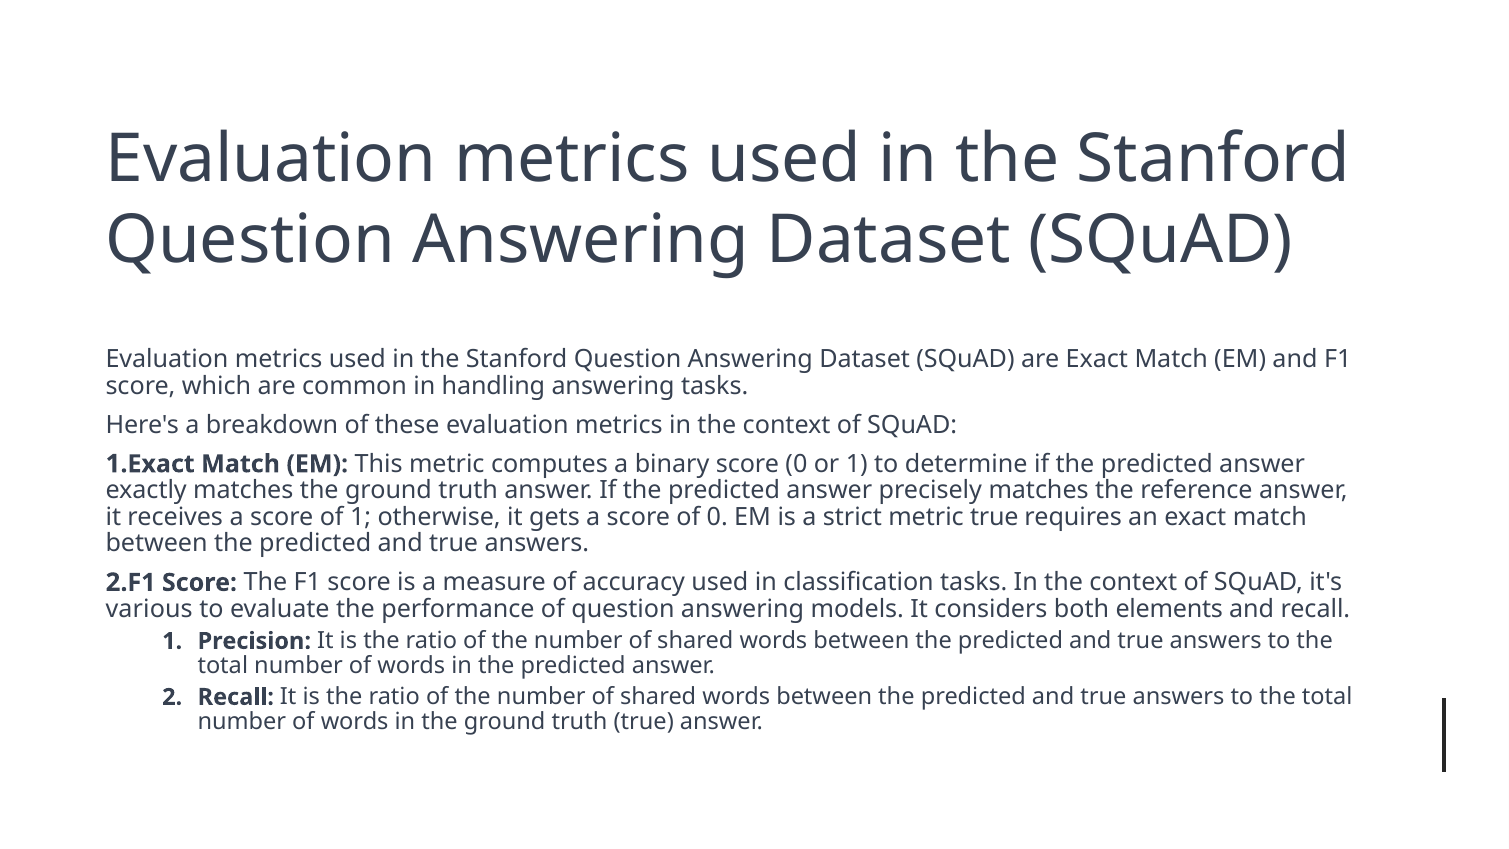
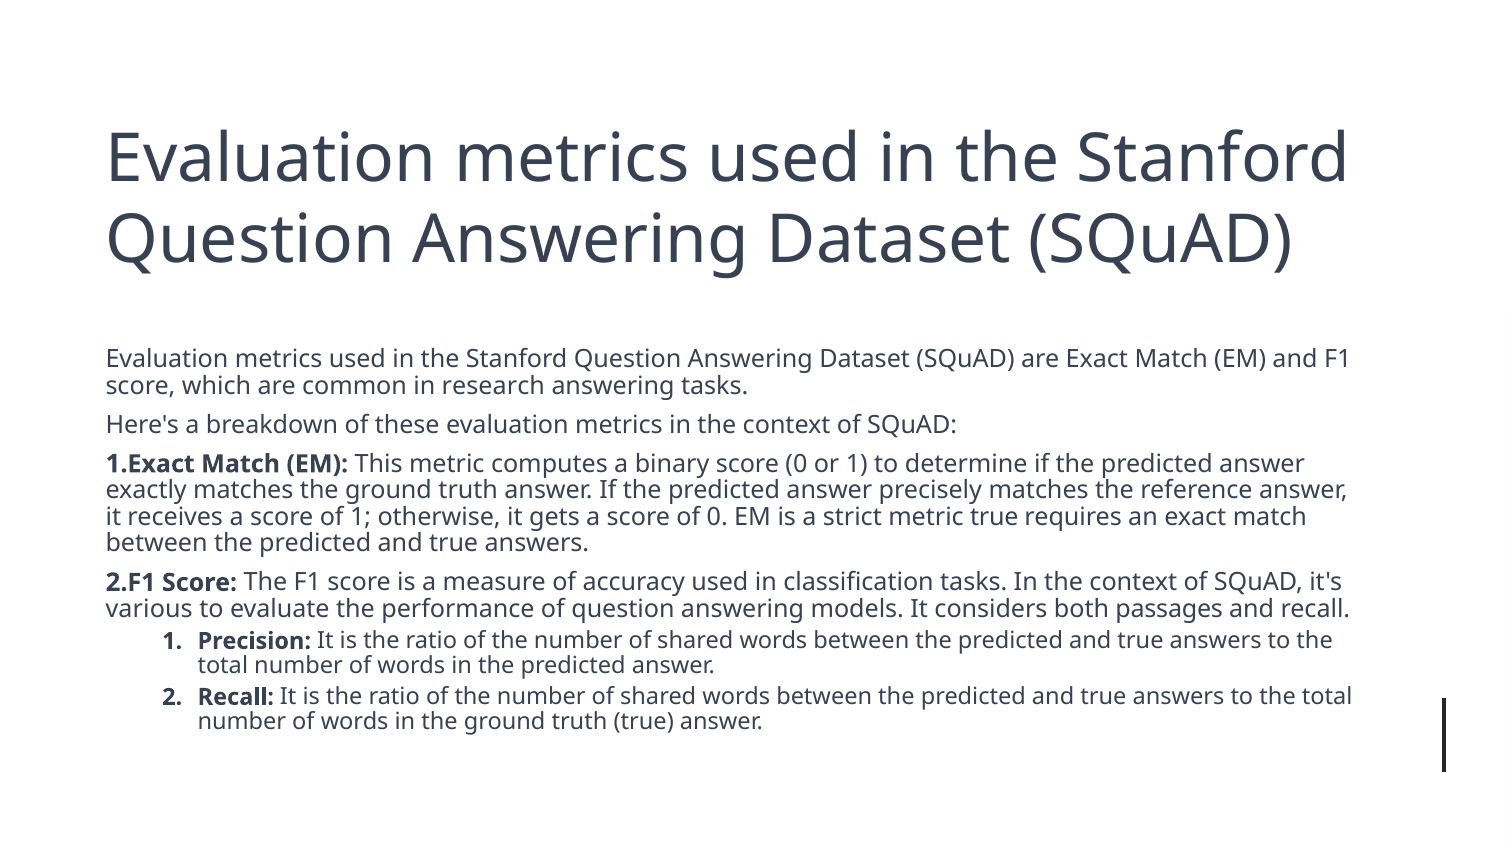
handling: handling -> research
elements: elements -> passages
